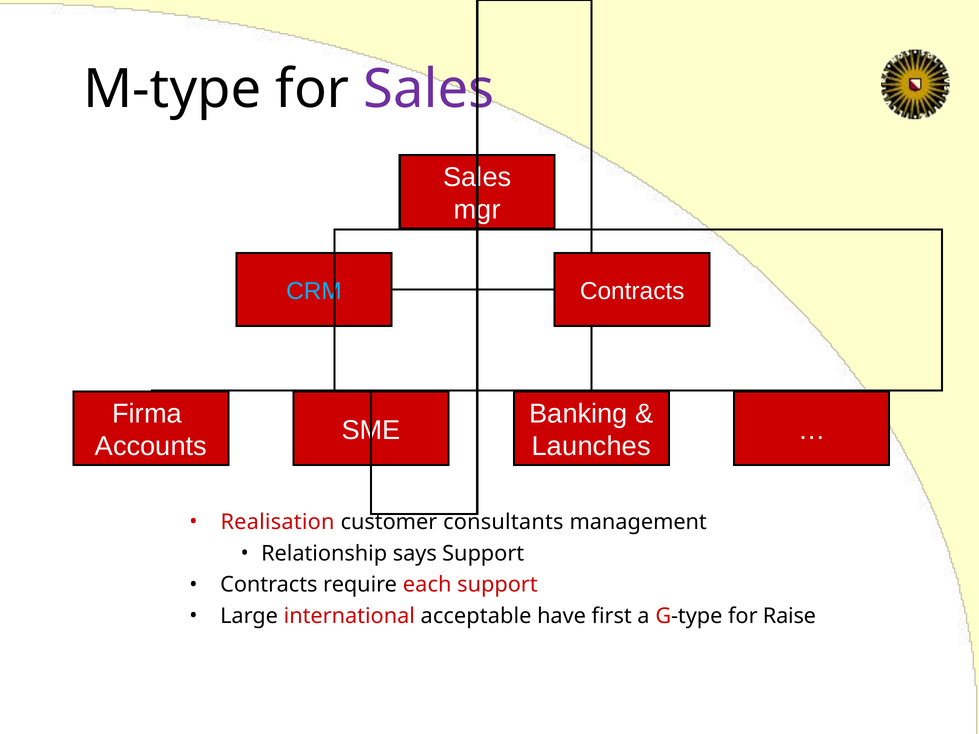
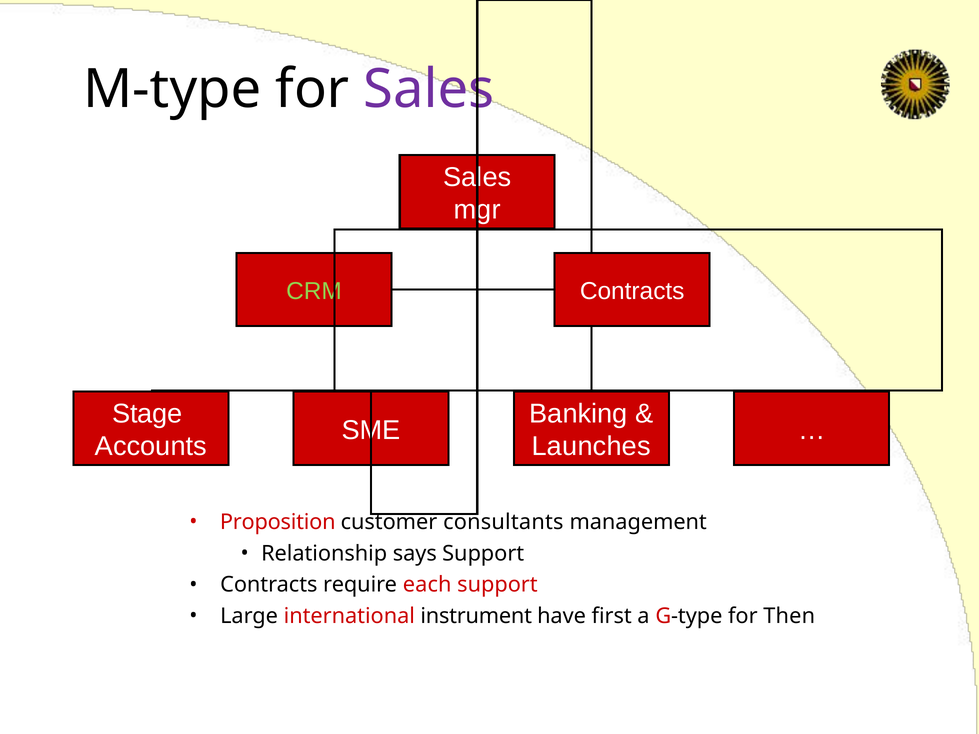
CRM colour: light blue -> light green
Firma: Firma -> Stage
Realisation: Realisation -> Proposition
acceptable: acceptable -> instrument
Raise: Raise -> Then
